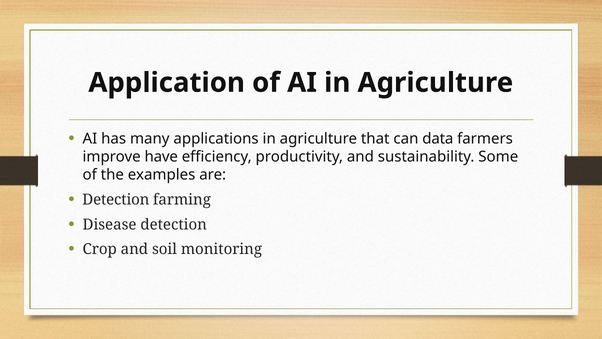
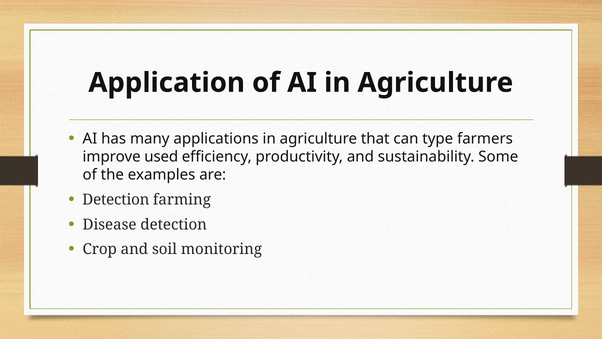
data: data -> type
have: have -> used
